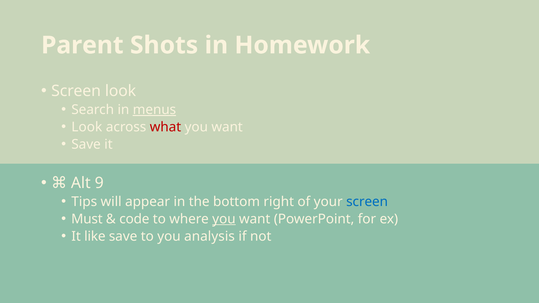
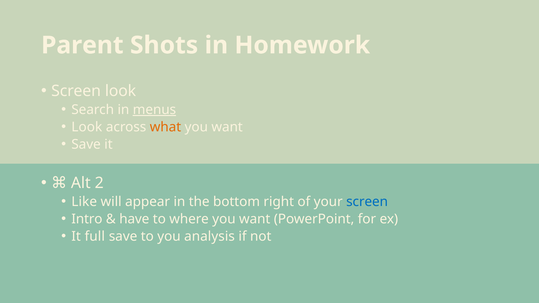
what colour: red -> orange
9: 9 -> 2
Tips: Tips -> Like
Must: Must -> Intro
code: code -> have
you at (224, 219) underline: present -> none
like: like -> full
